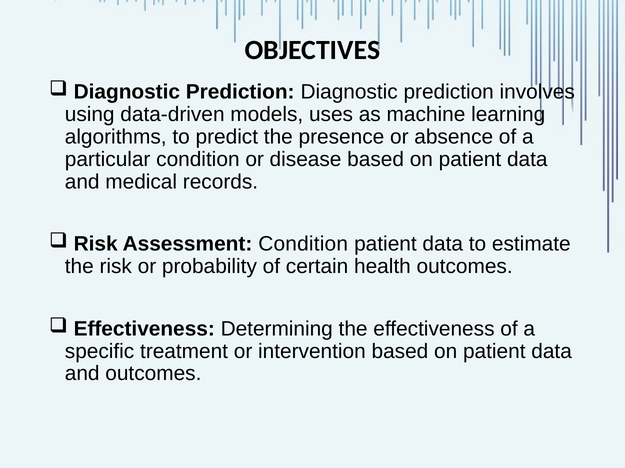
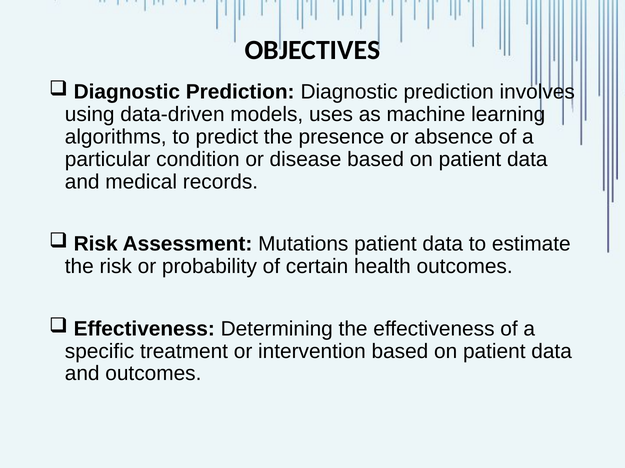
Assessment Condition: Condition -> Mutations
